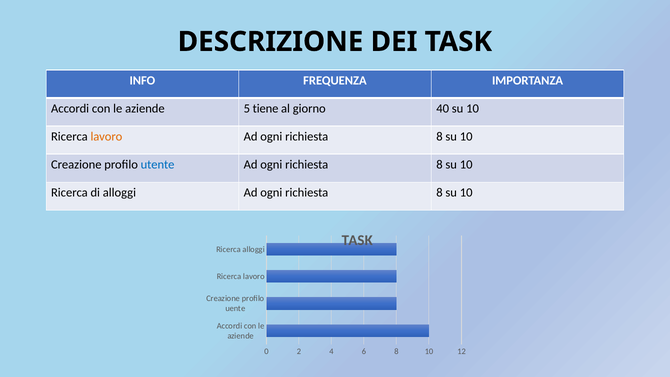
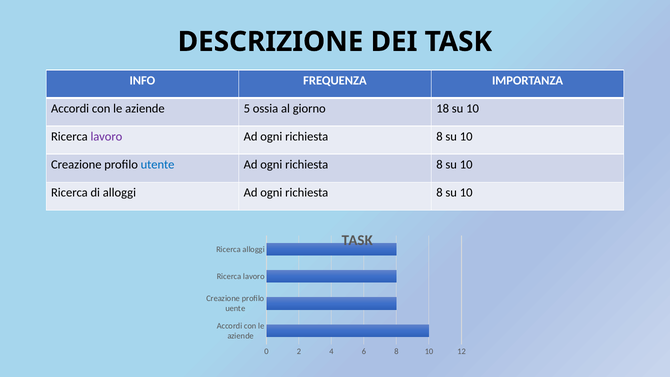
tiene: tiene -> ossia
40: 40 -> 18
lavoro at (106, 136) colour: orange -> purple
